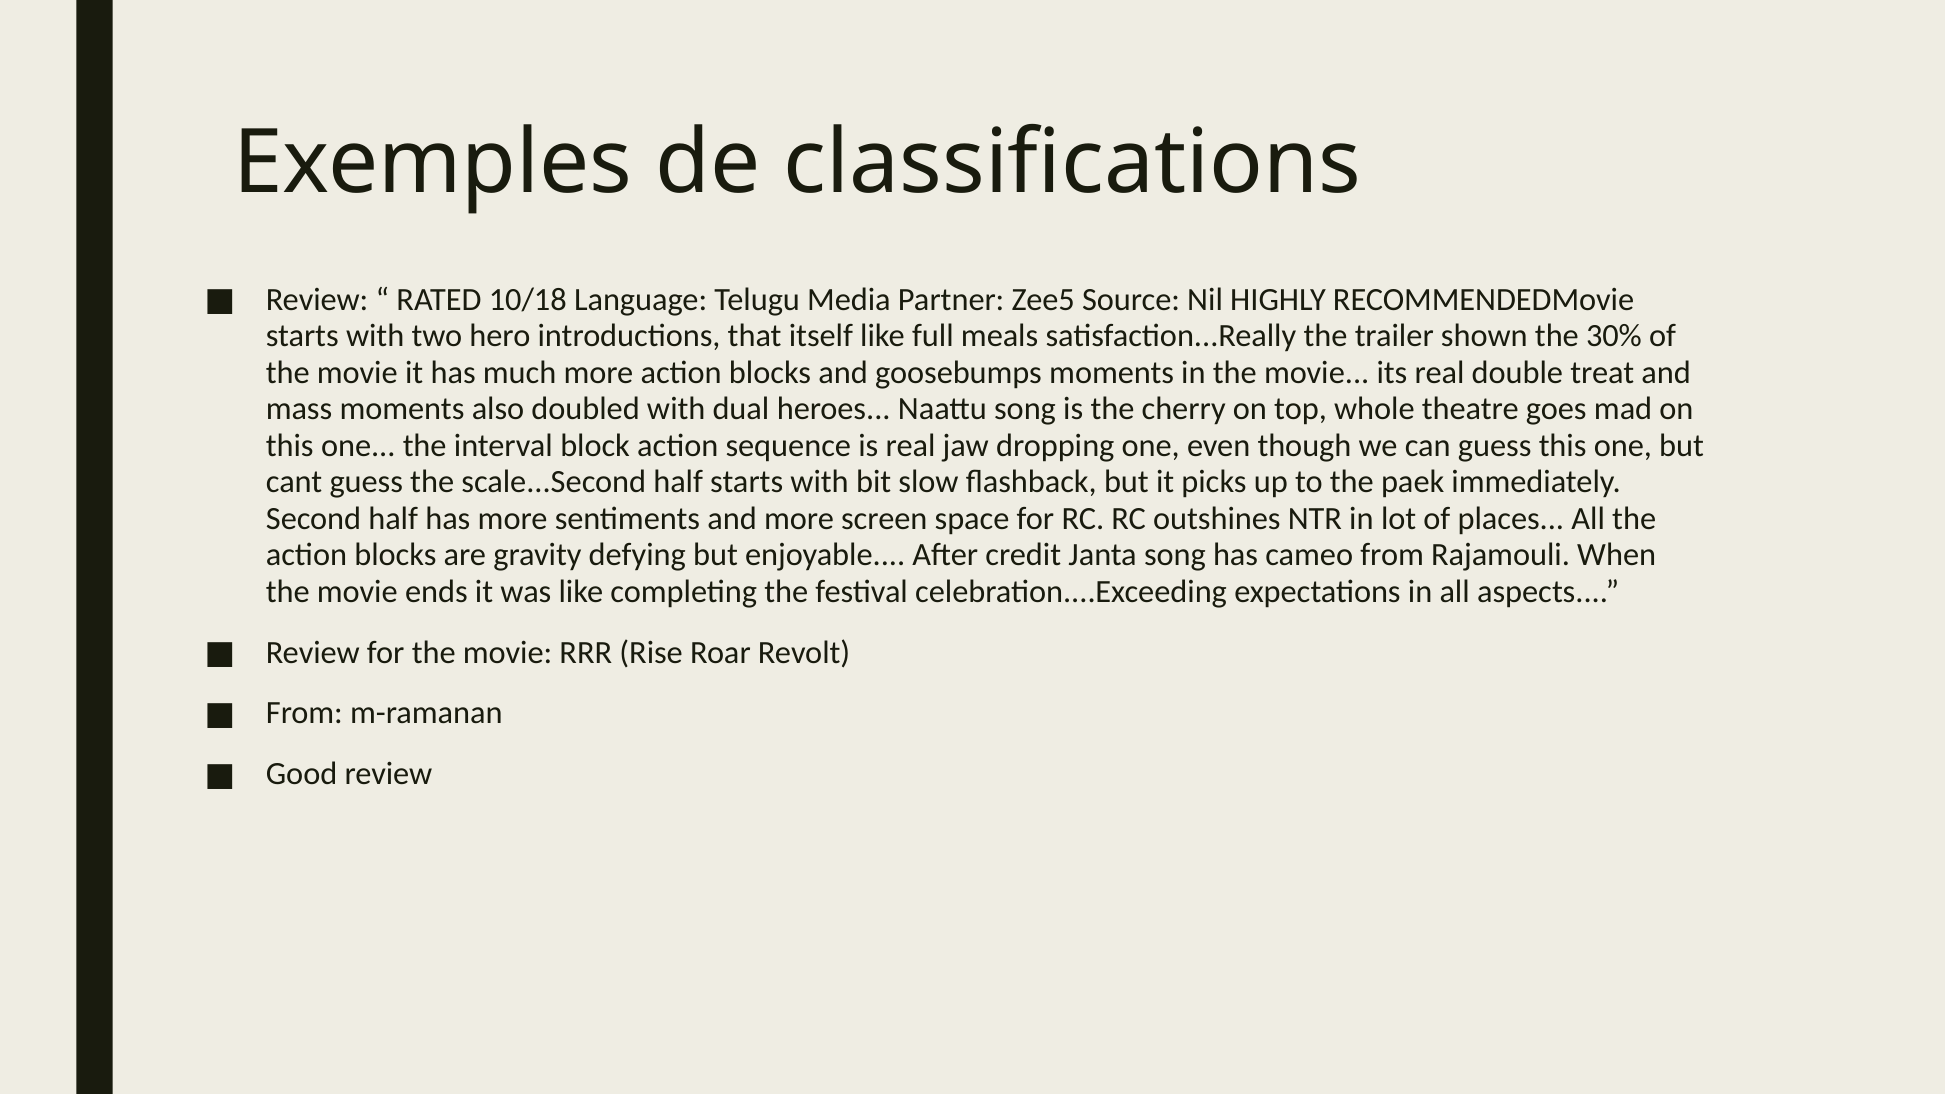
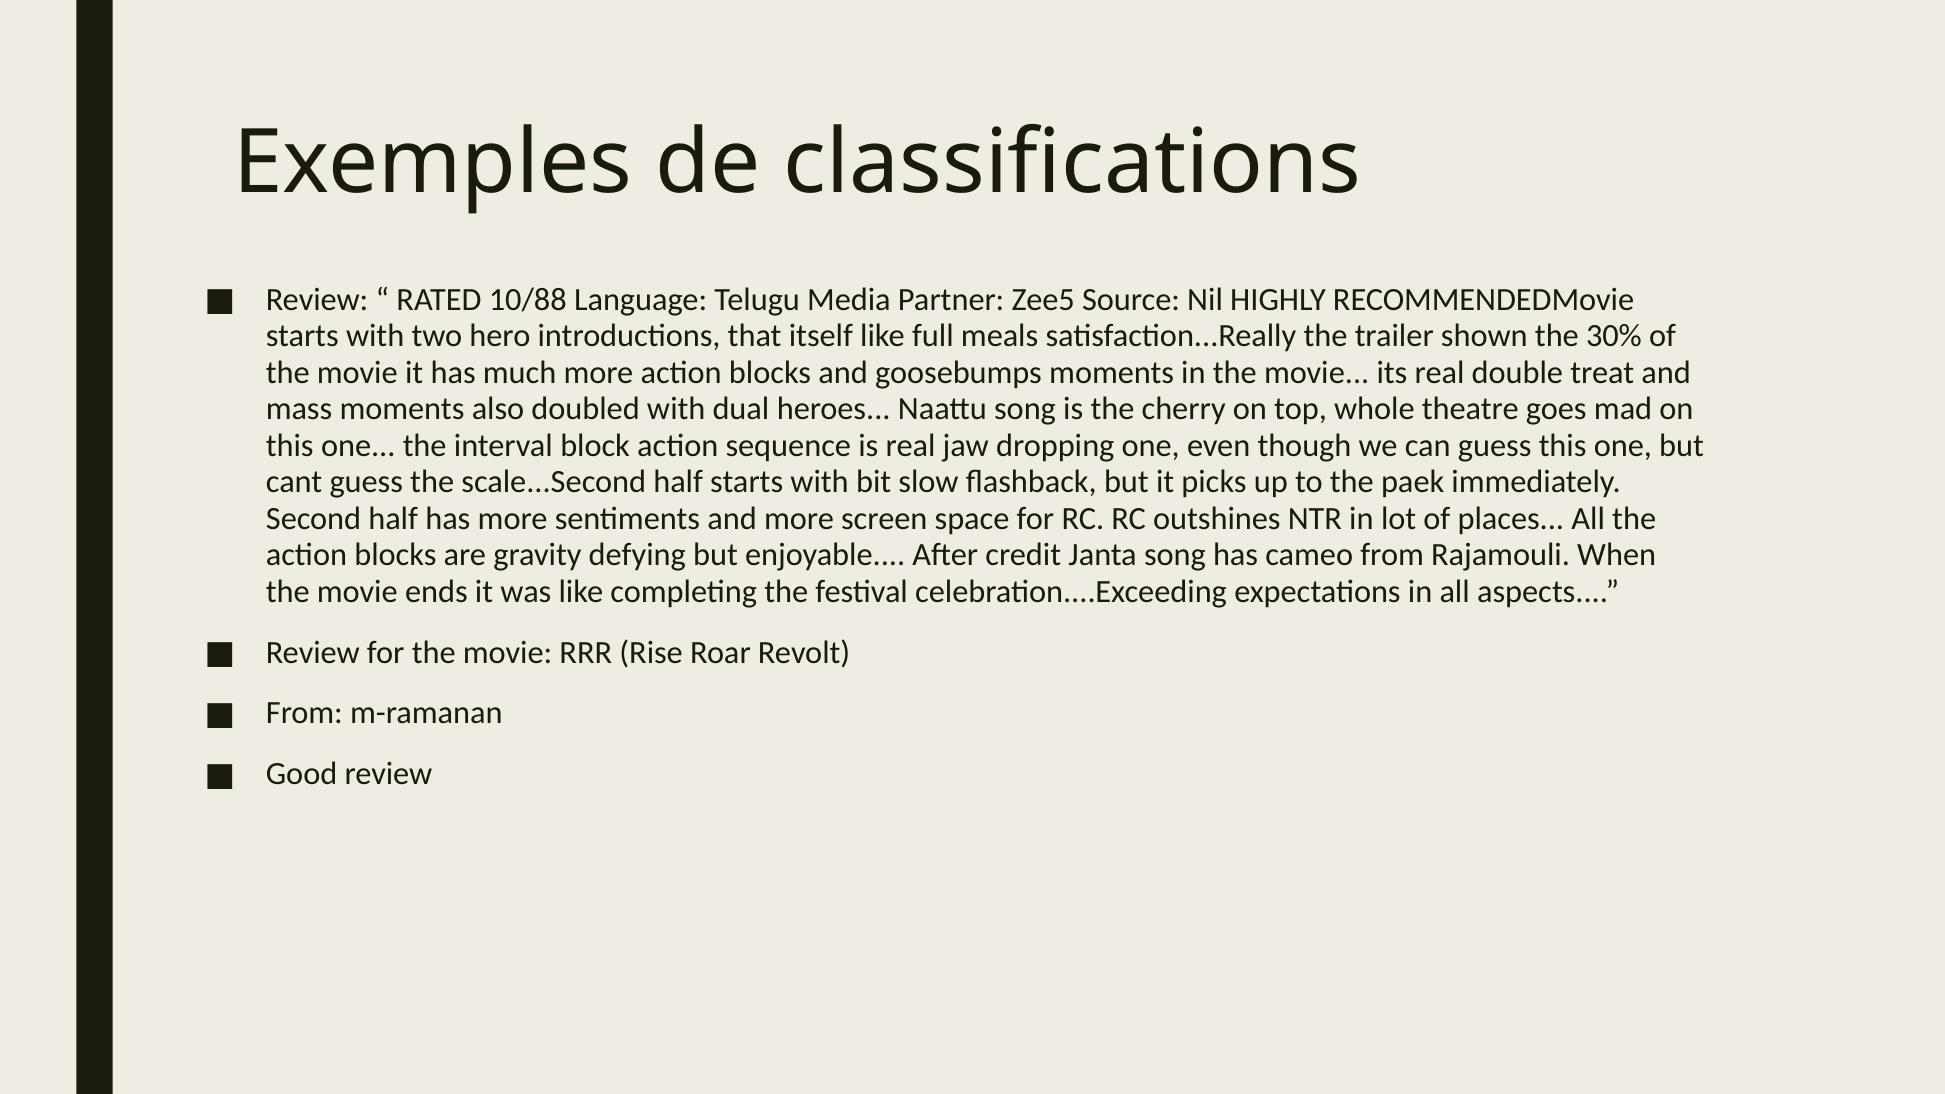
10/18: 10/18 -> 10/88
